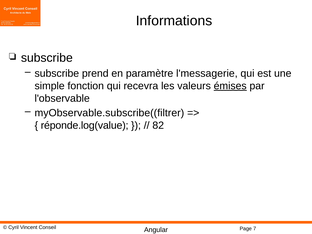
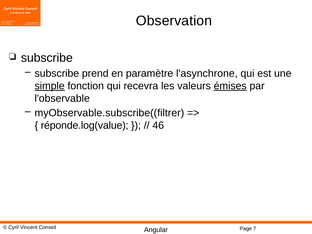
Informations: Informations -> Observation
l'messagerie: l'messagerie -> l'asynchrone
simple underline: none -> present
82: 82 -> 46
